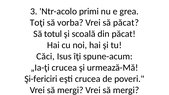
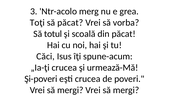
primi: primi -> merg
să vorba: vorba -> păcat
să păcat: păcat -> vorba
Şi-fericiri: Şi-fericiri -> Şi-poveri
